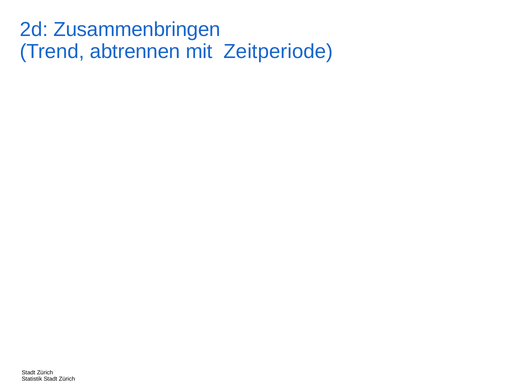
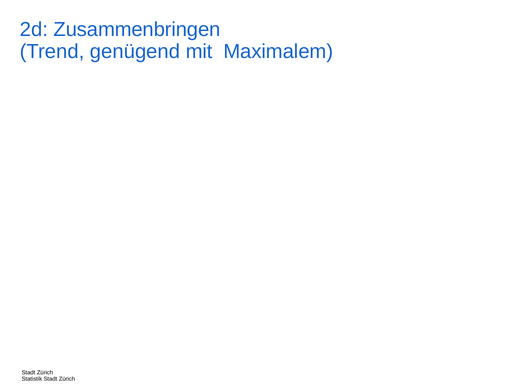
abtrennen: abtrennen -> genügend
Zeitperiode: Zeitperiode -> Maximalem
